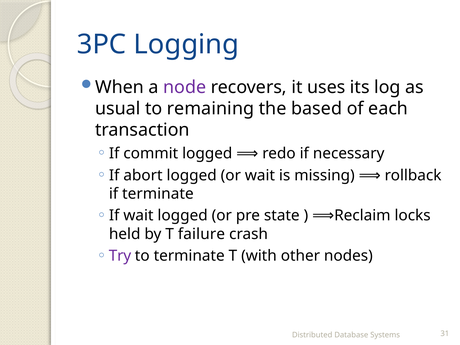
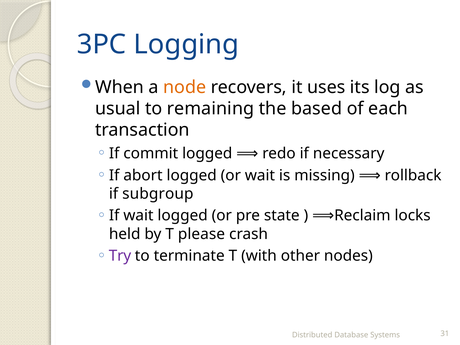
node colour: purple -> orange
if terminate: terminate -> subgroup
failure: failure -> please
